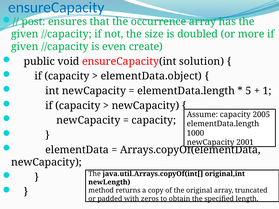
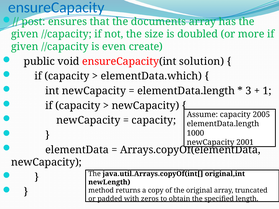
occurrence: occurrence -> documents
elementData.object: elementData.object -> elementData.which
5: 5 -> 3
